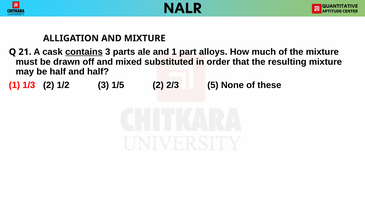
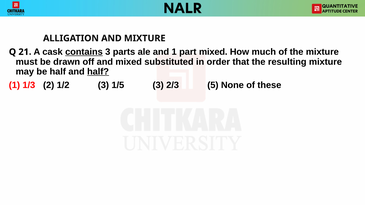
part alloys: alloys -> mixed
half at (98, 72) underline: none -> present
1/5 2: 2 -> 3
